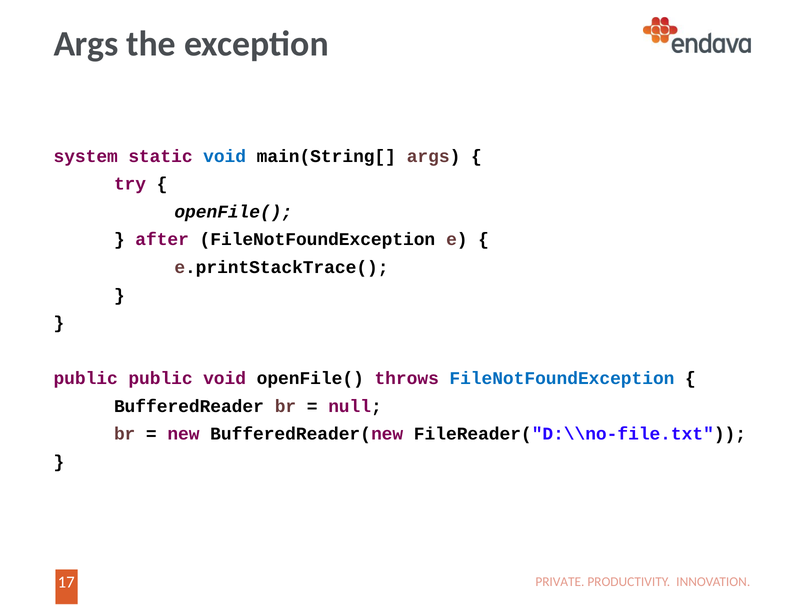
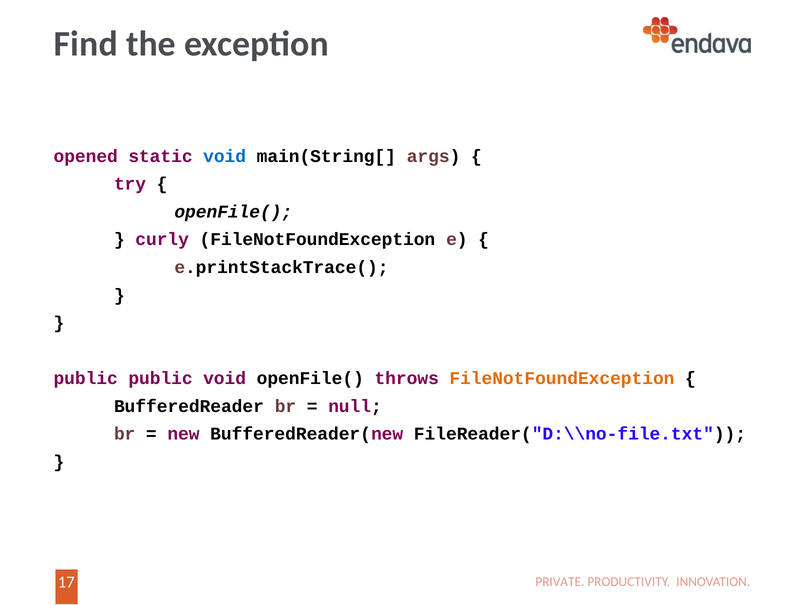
Args at (86, 44): Args -> Find
system: system -> opened
after: after -> curly
FileNotFoundException at (562, 378) colour: blue -> orange
